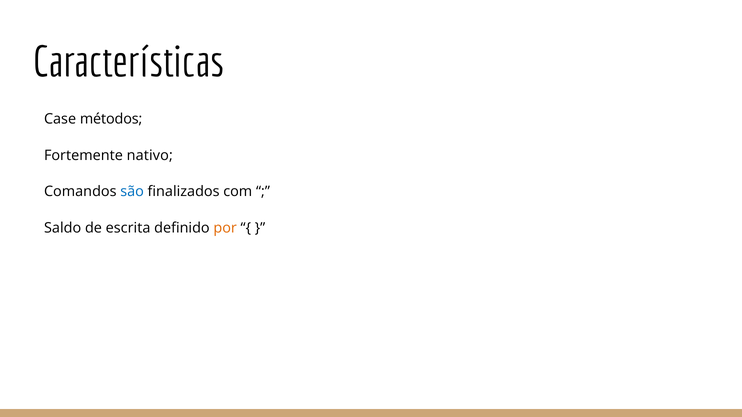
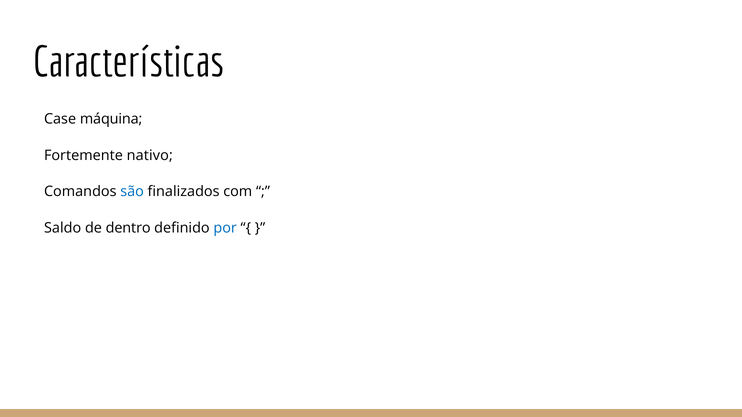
métodos: métodos -> máquina
escrita: escrita -> dentro
por colour: orange -> blue
